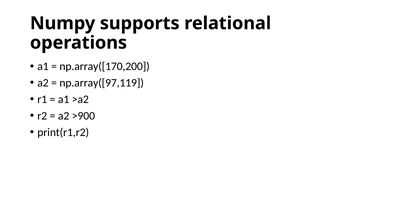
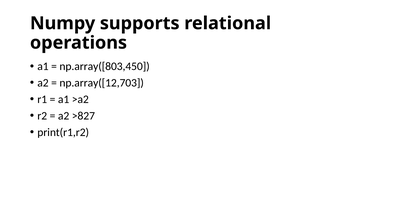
np.array([170,200: np.array([170,200 -> np.array([803,450
np.array([97,119: np.array([97,119 -> np.array([12,703
>900: >900 -> >827
